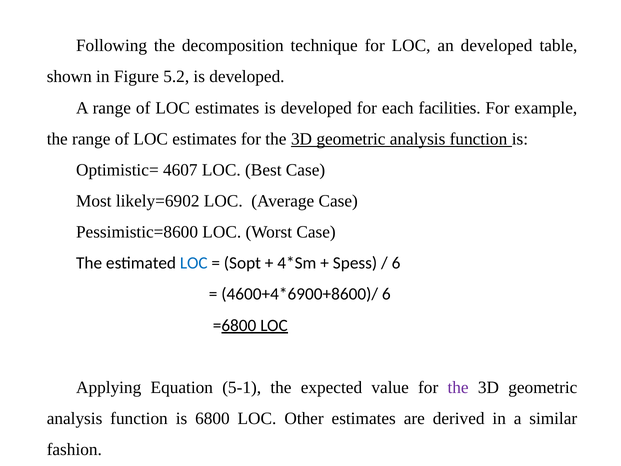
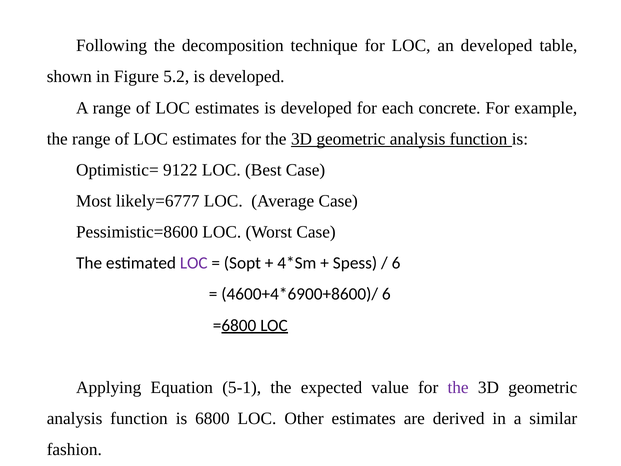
facilities: facilities -> concrete
4607: 4607 -> 9122
likely=6902: likely=6902 -> likely=6777
LOC at (194, 263) colour: blue -> purple
